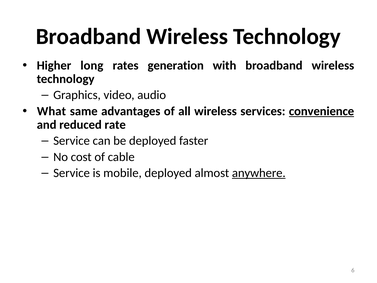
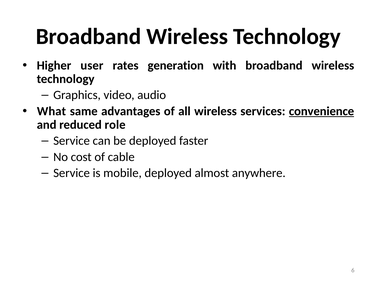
long: long -> user
rate: rate -> role
anywhere underline: present -> none
